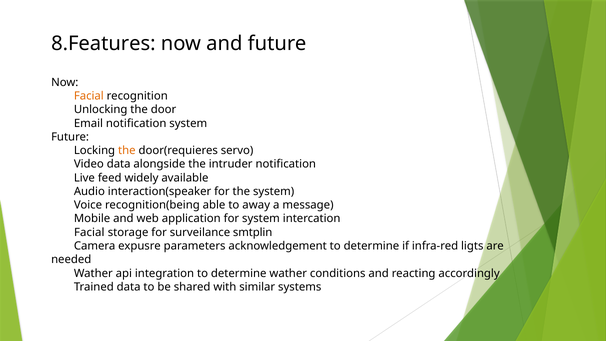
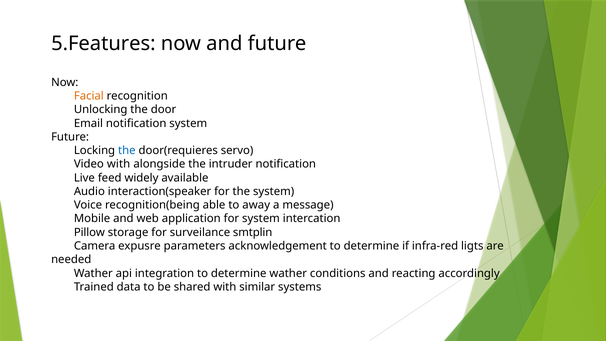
8.Features: 8.Features -> 5.Features
the at (127, 150) colour: orange -> blue
Video data: data -> with
Facial at (89, 232): Facial -> Pillow
